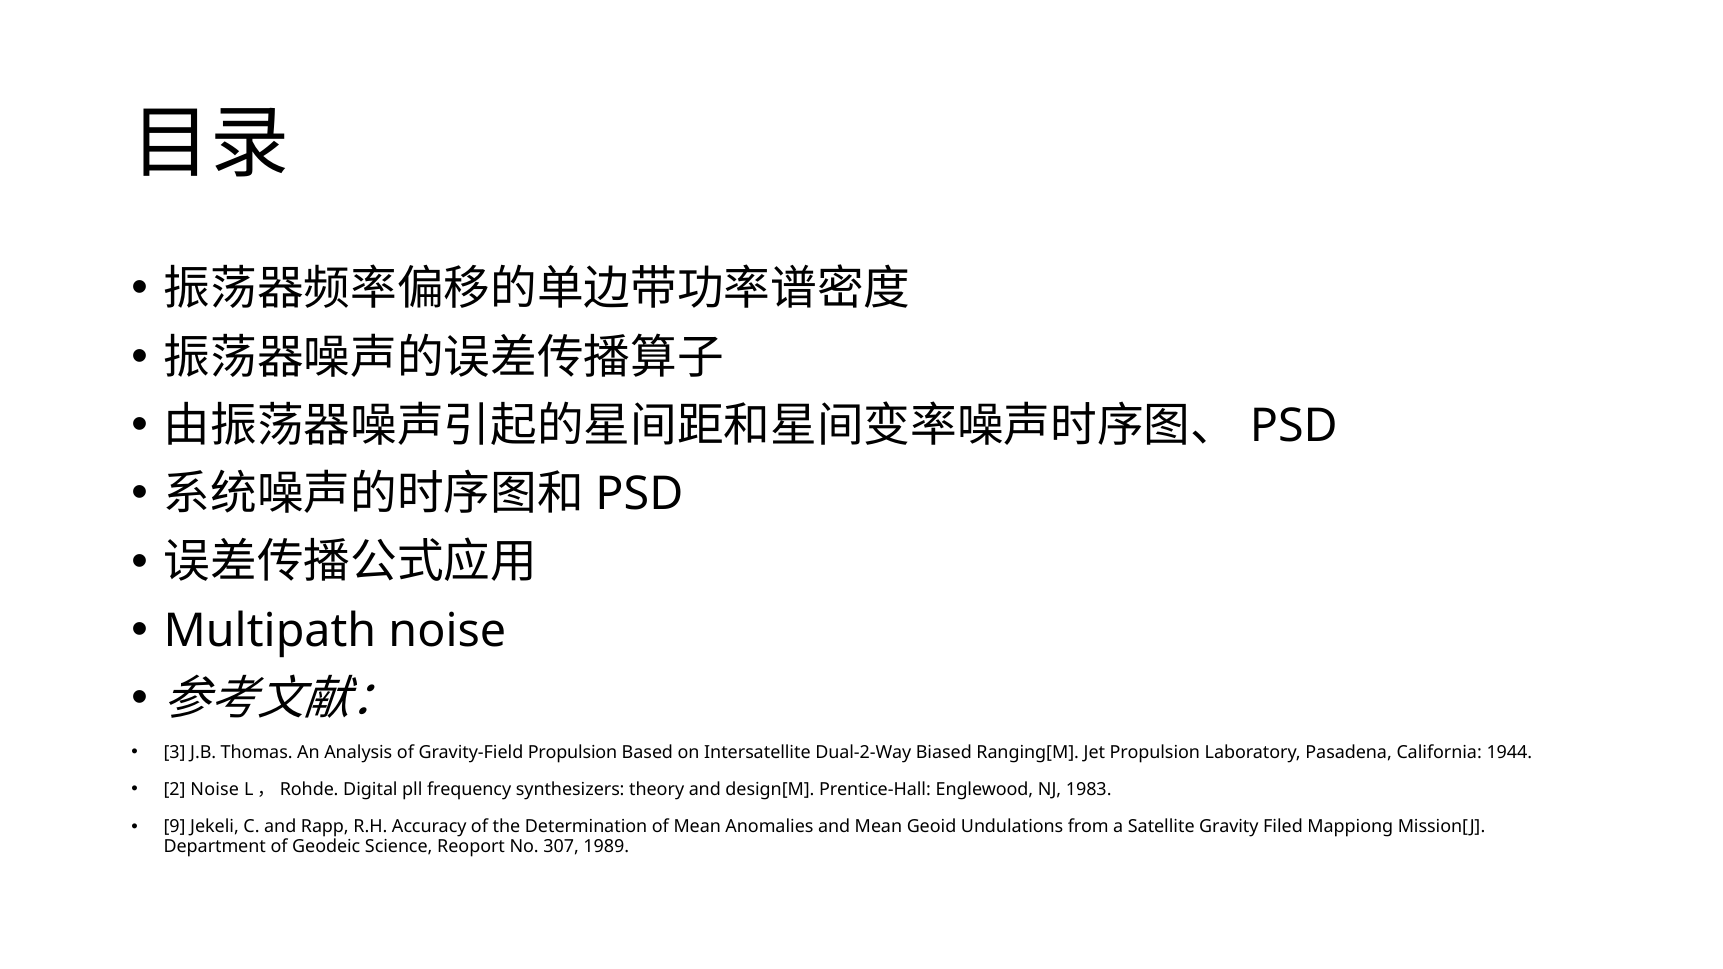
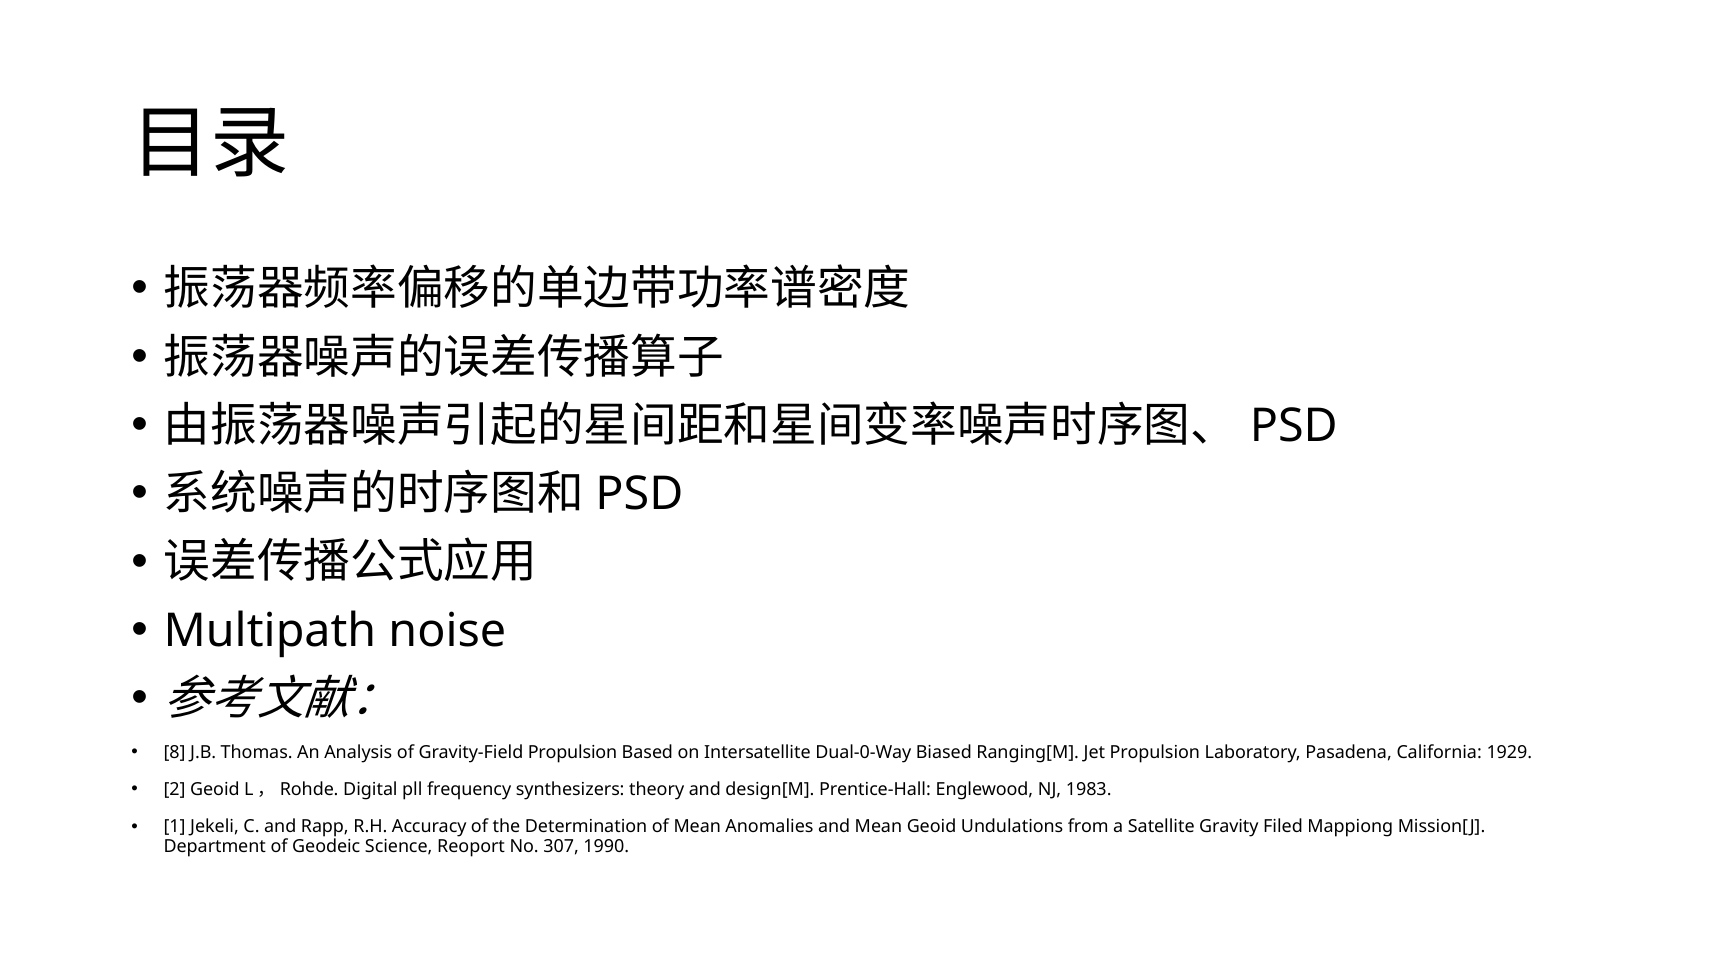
3: 3 -> 8
Dual-2-Way: Dual-2-Way -> Dual-0-Way
1944: 1944 -> 1929
2 Noise: Noise -> Geoid
9: 9 -> 1
1989: 1989 -> 1990
